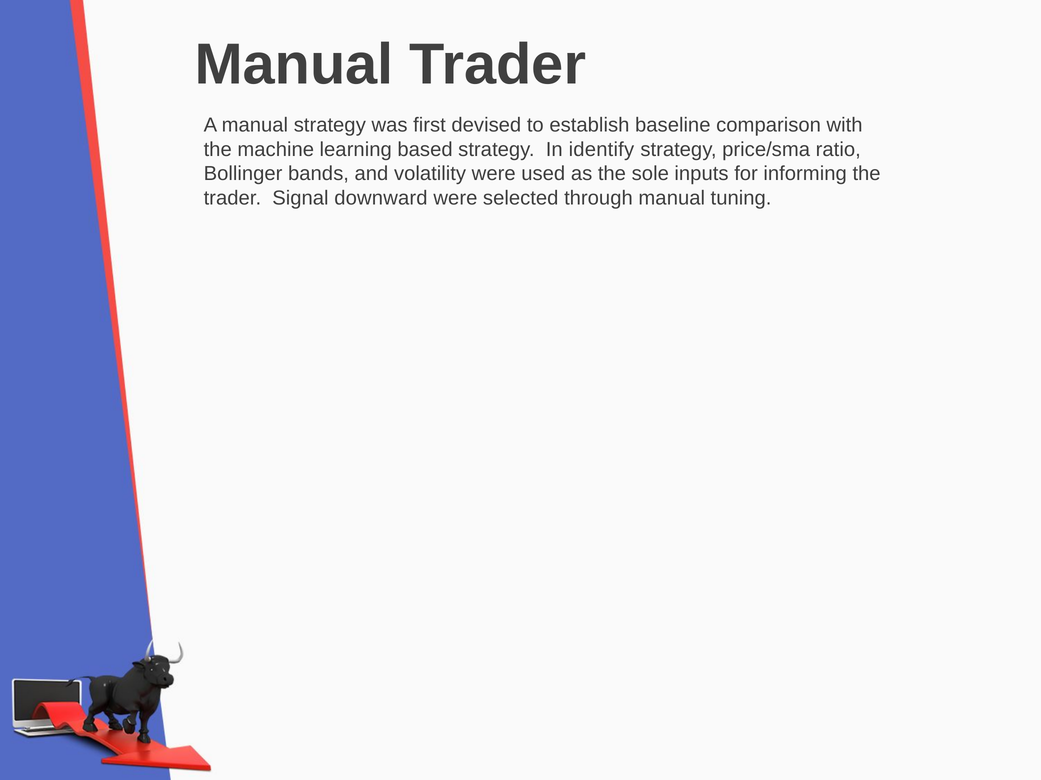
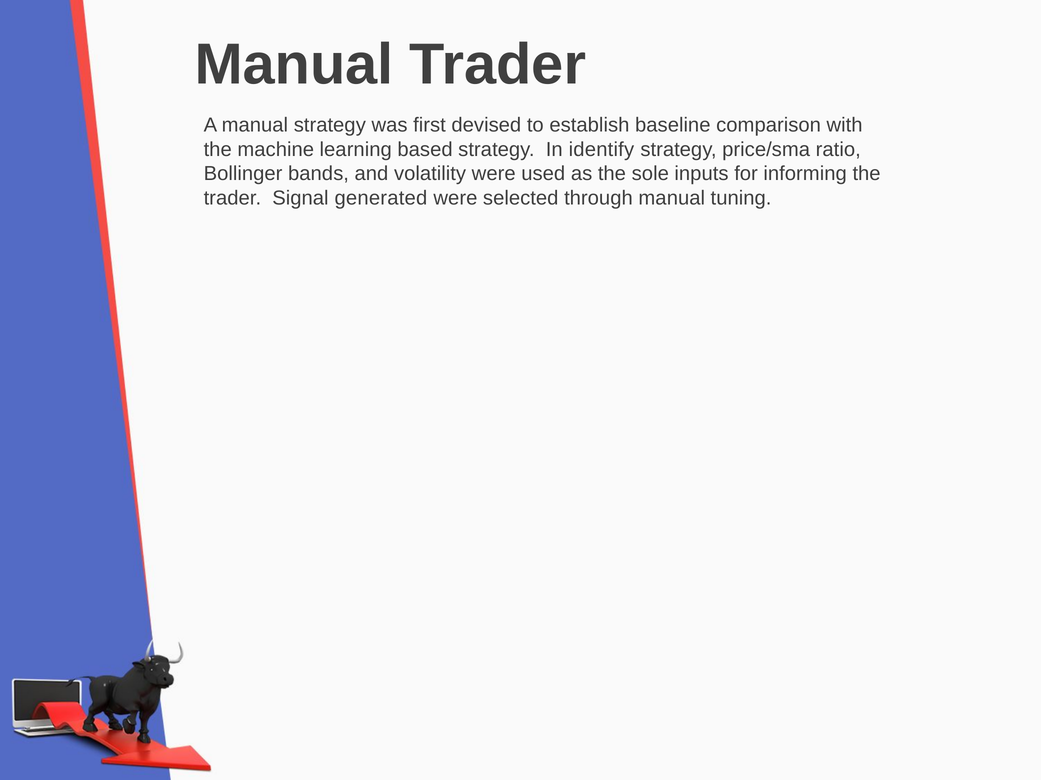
downward: downward -> generated
